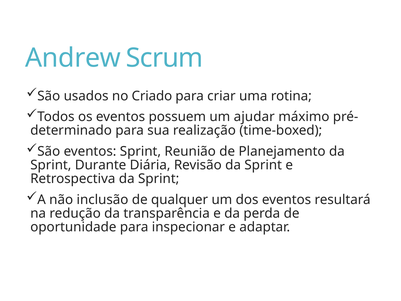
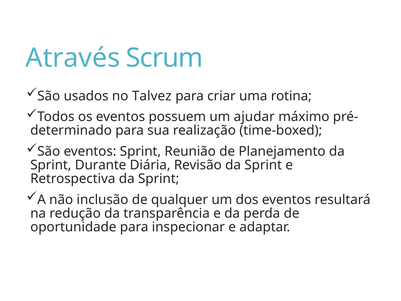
Andrew: Andrew -> Através
Criado: Criado -> Talvez
